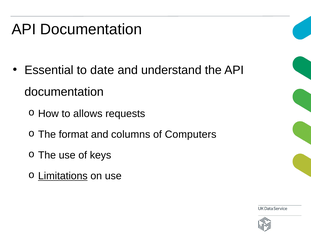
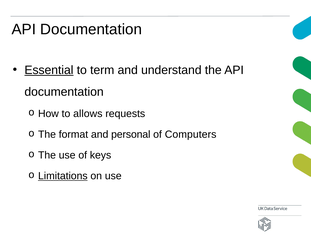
Essential underline: none -> present
date: date -> term
columns: columns -> personal
